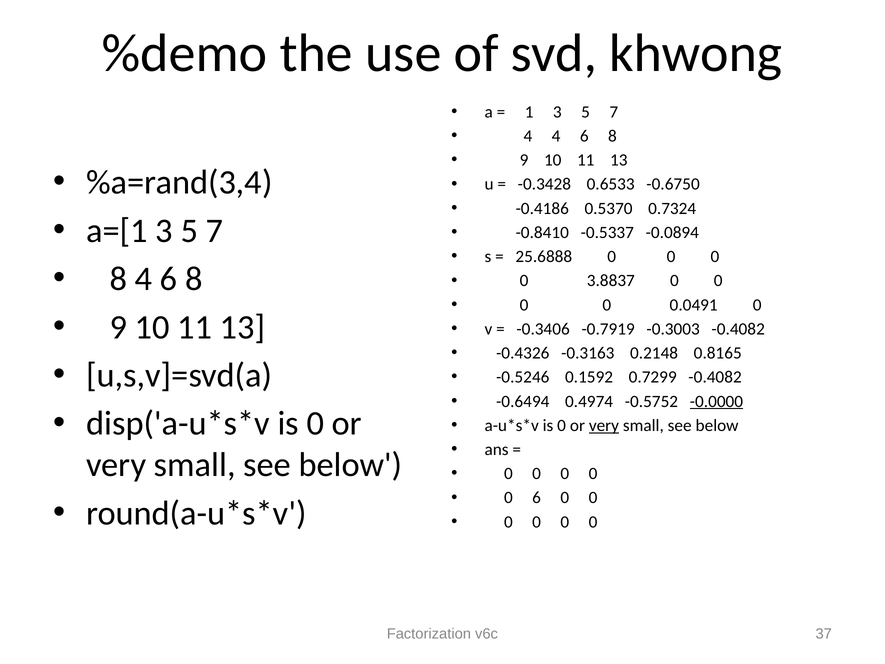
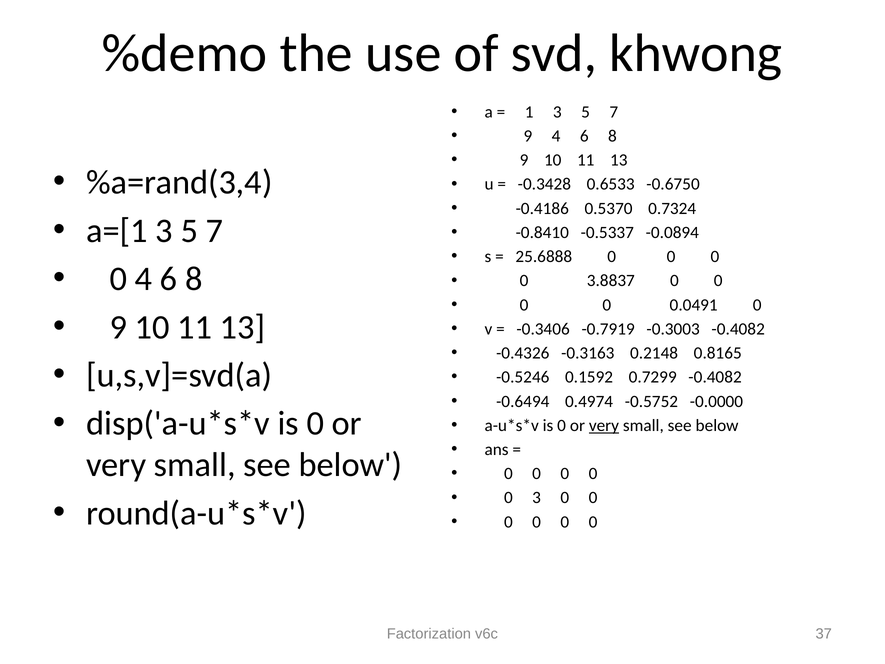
4 at (528, 136): 4 -> 9
8 at (118, 279): 8 -> 0
-0.0000 underline: present -> none
0 6: 6 -> 3
